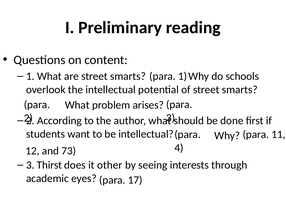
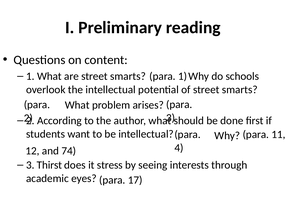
73: 73 -> 74
other: other -> stress
